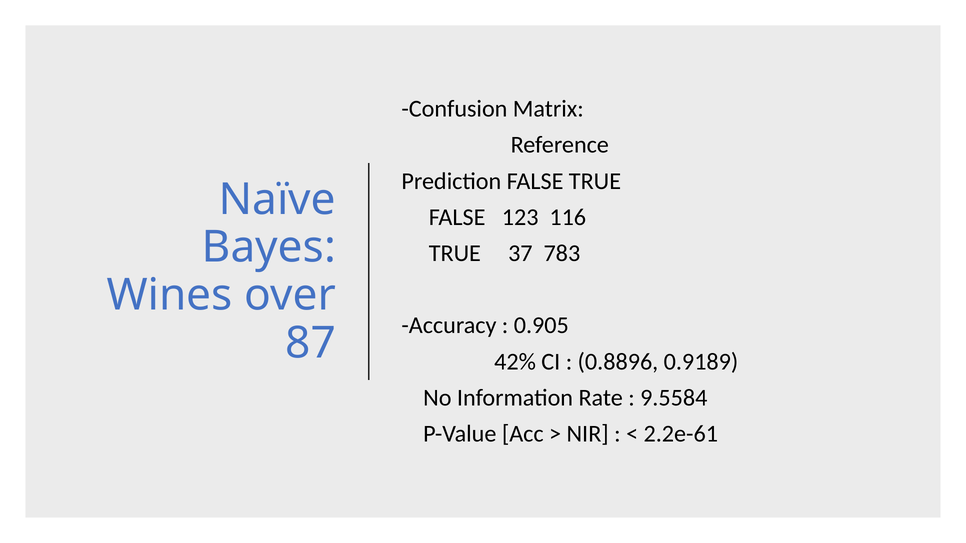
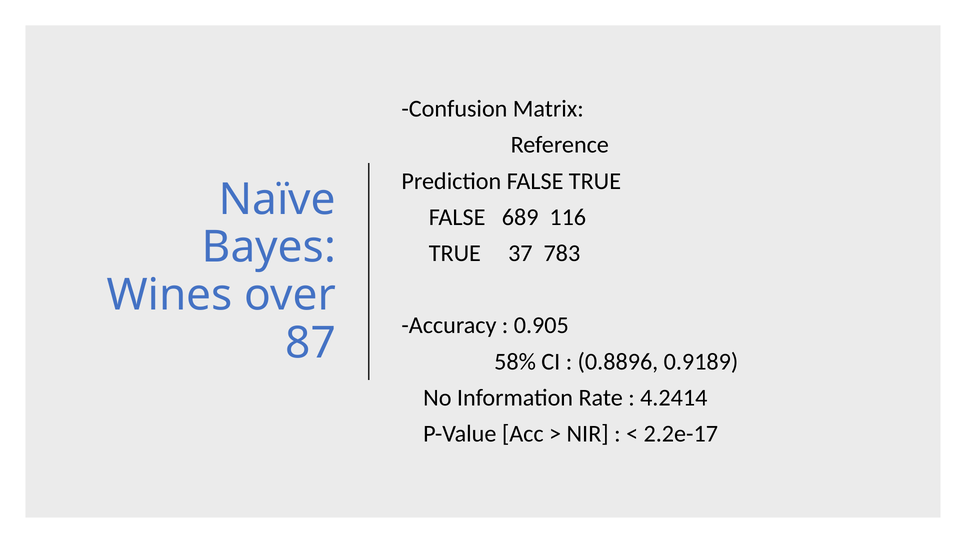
123: 123 -> 689
42%: 42% -> 58%
9.5584: 9.5584 -> 4.2414
2.2e-61: 2.2e-61 -> 2.2e-17
